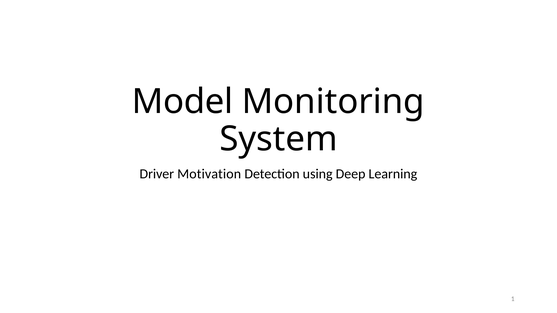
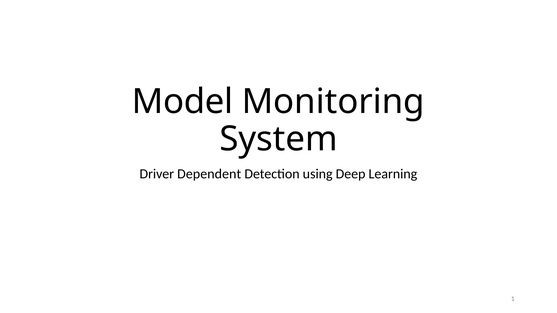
Motivation: Motivation -> Dependent
